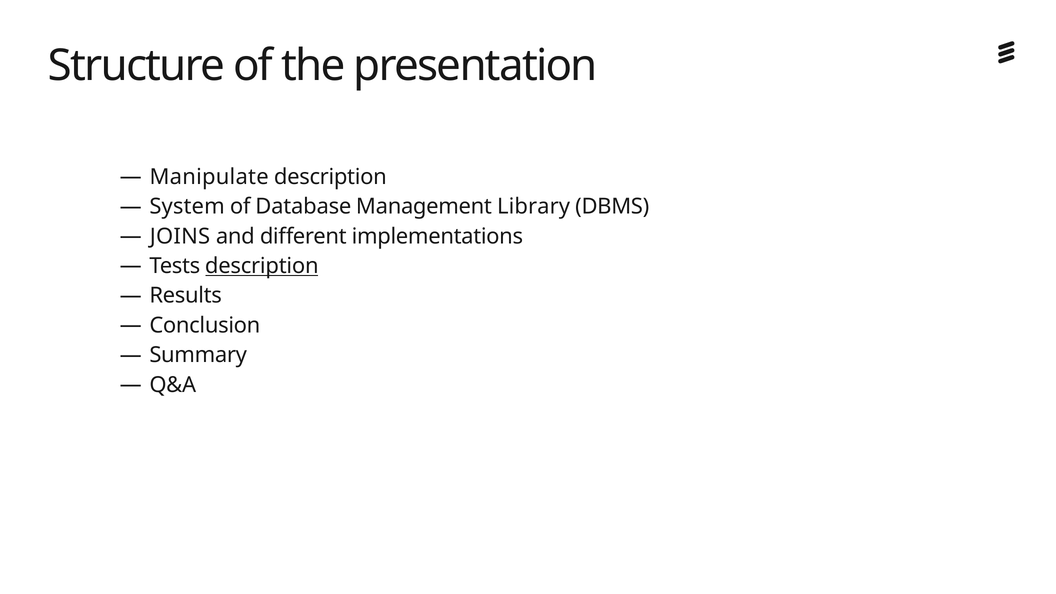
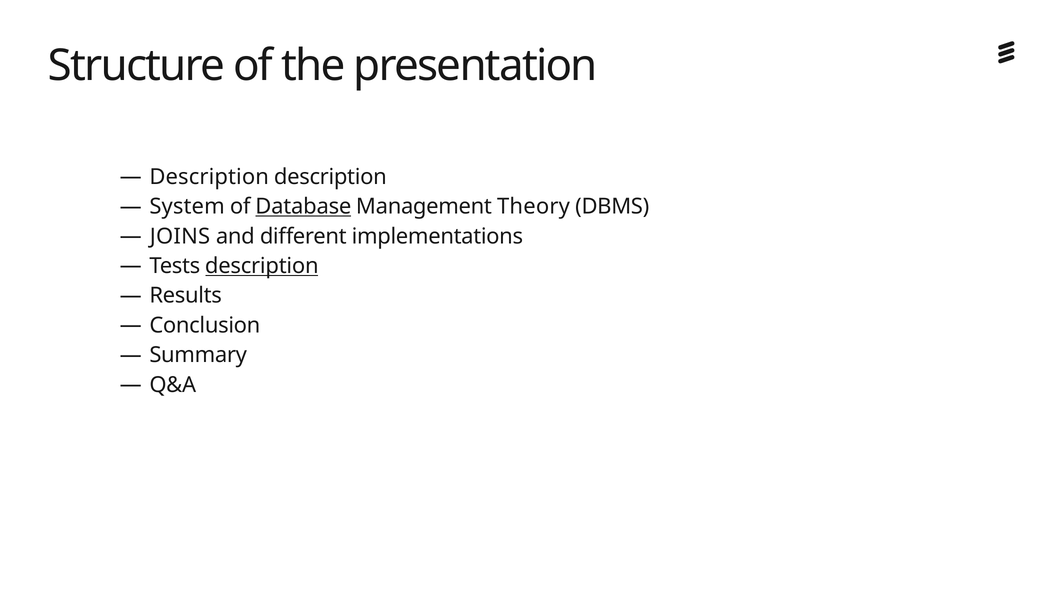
Manipulate at (209, 177): Manipulate -> Description
Database underline: none -> present
Library: Library -> Theory
